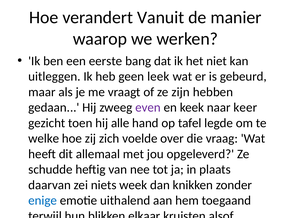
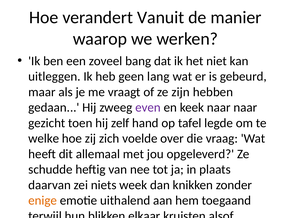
eerste: eerste -> zoveel
leek: leek -> lang
naar keer: keer -> naar
hij alle: alle -> zelf
enige colour: blue -> orange
